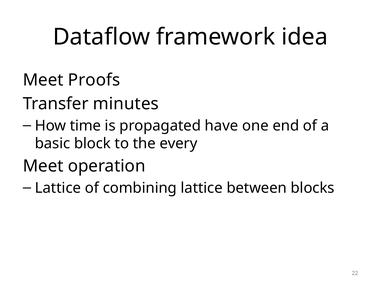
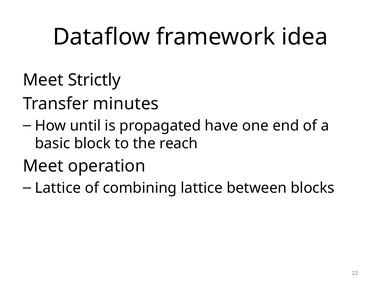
Proofs: Proofs -> Strictly
time: time -> until
every: every -> reach
